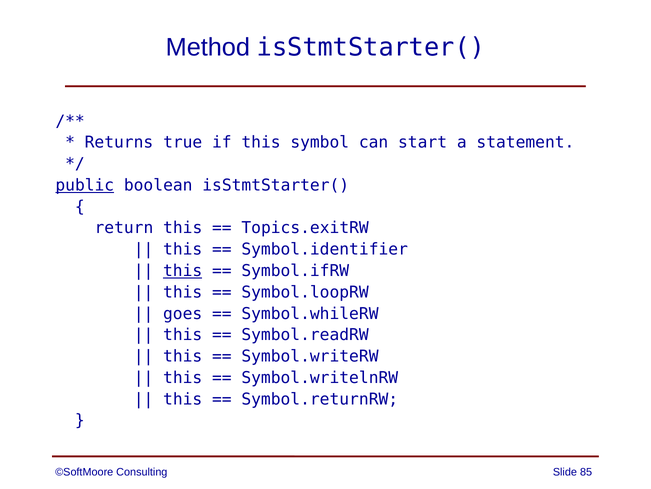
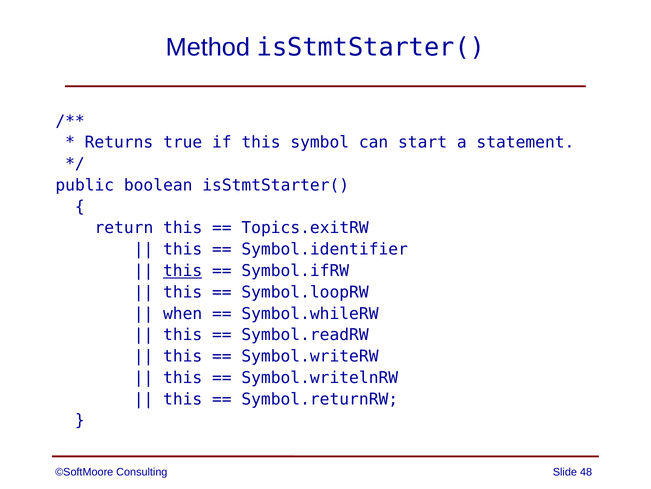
public underline: present -> none
goes: goes -> when
85: 85 -> 48
